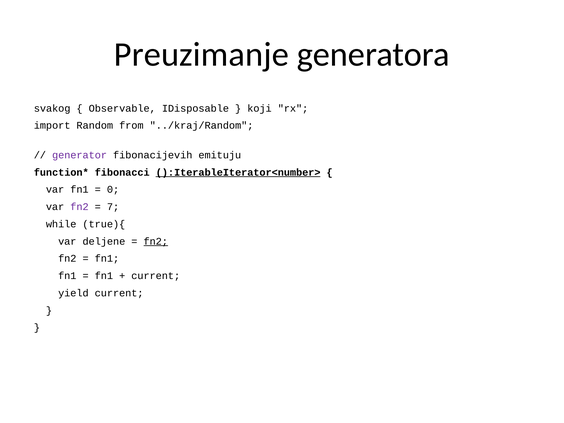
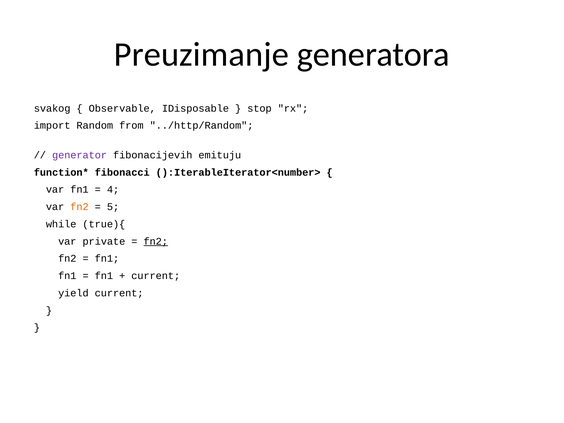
koji: koji -> stop
../kraj/Random: ../kraj/Random -> ../http/Random
):IterableIterator<number> underline: present -> none
0: 0 -> 4
fn2 at (79, 207) colour: purple -> orange
7: 7 -> 5
deljene: deljene -> private
